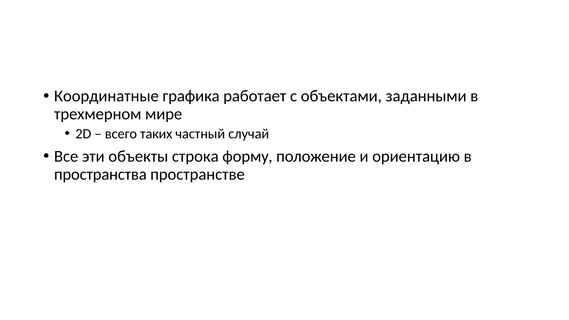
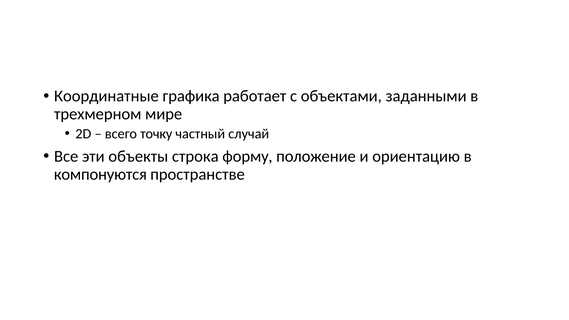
таких: таких -> точку
пространства: пространства -> компонуются
